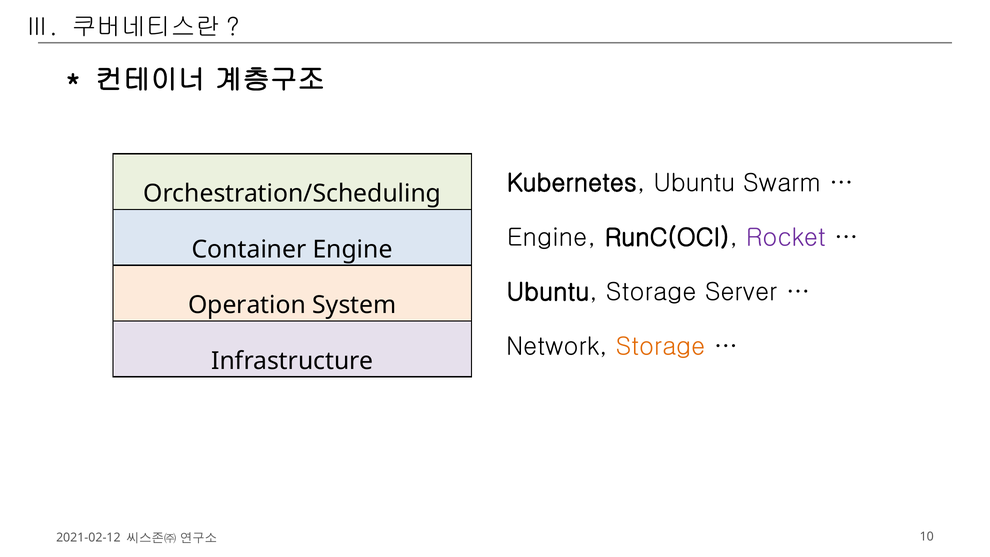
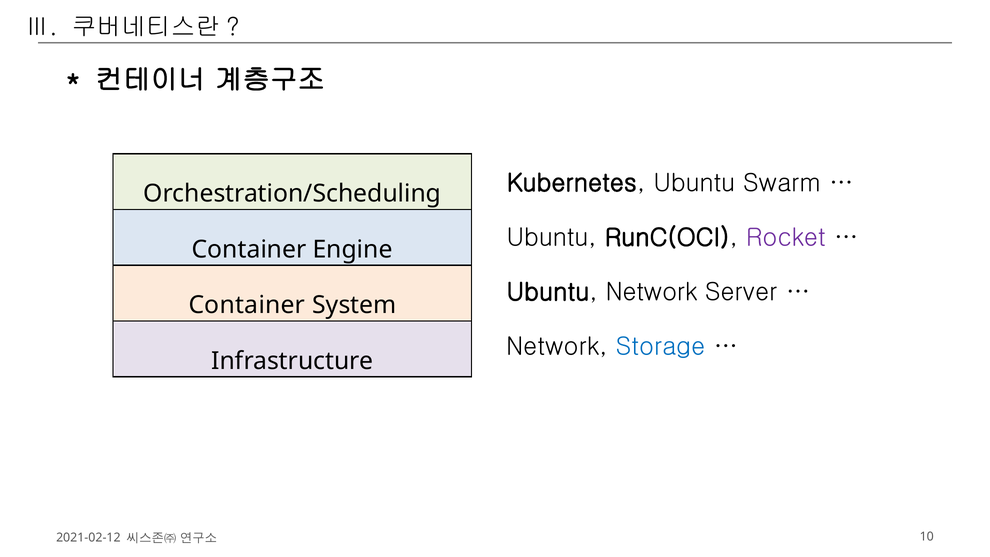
Engine at (551, 238): Engine -> Ubuntu
Ubuntu Storage: Storage -> Network
Operation at (247, 305): Operation -> Container
Storage at (660, 347) colour: orange -> blue
